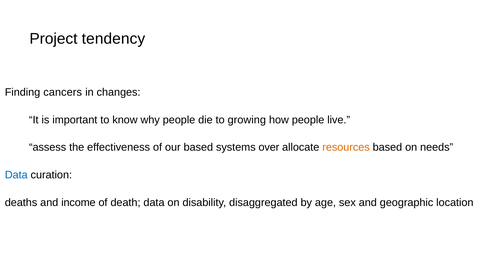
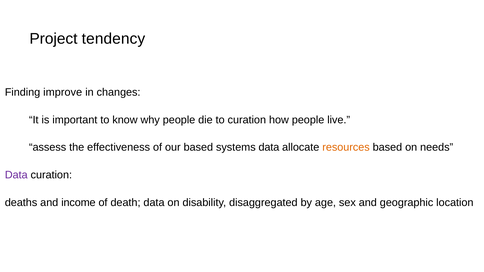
cancers: cancers -> improve
to growing: growing -> curation
systems over: over -> data
Data at (16, 175) colour: blue -> purple
